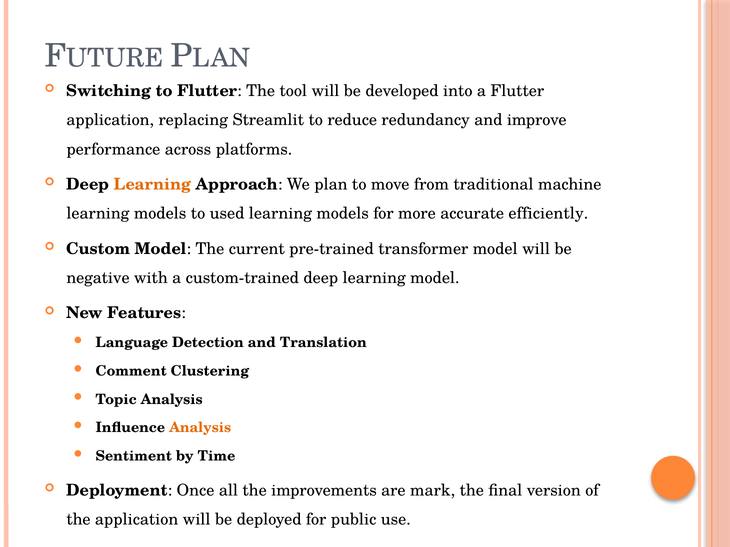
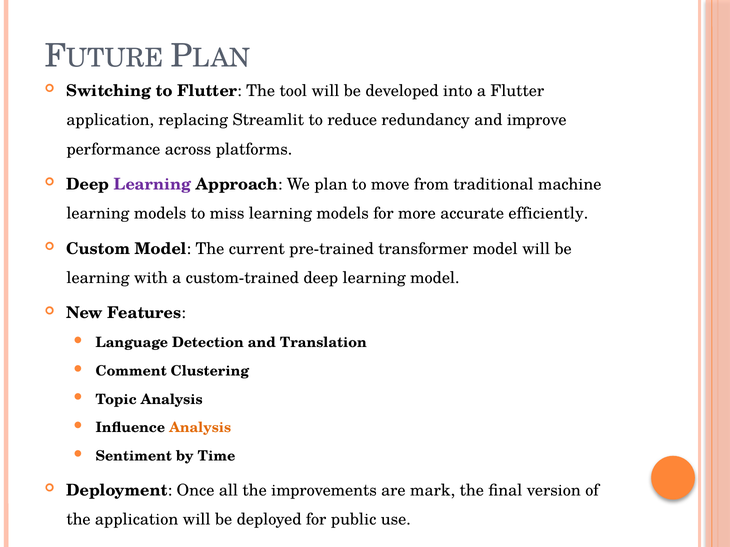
Learning at (153, 185) colour: orange -> purple
used: used -> miss
negative at (98, 278): negative -> learning
